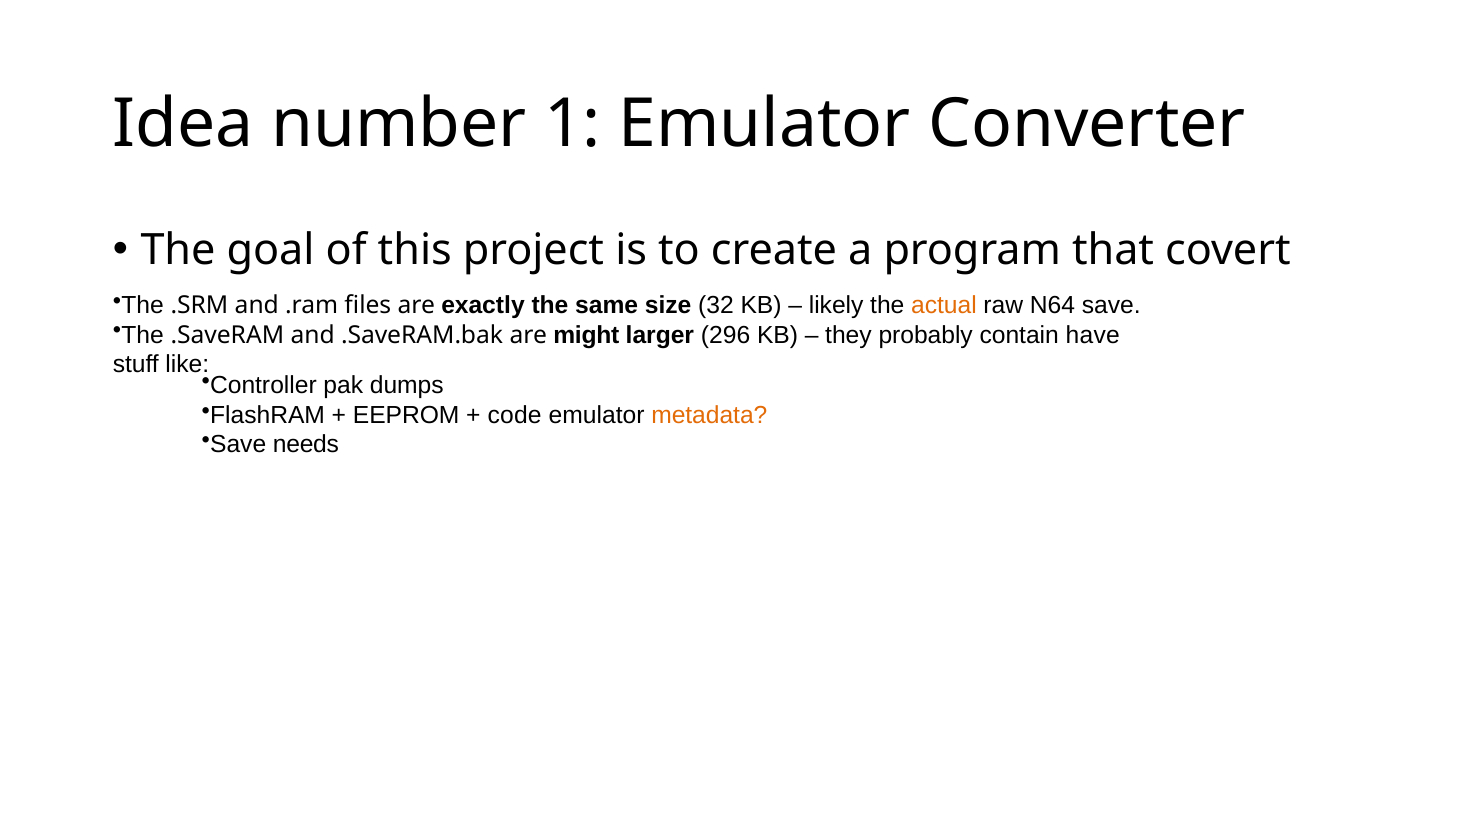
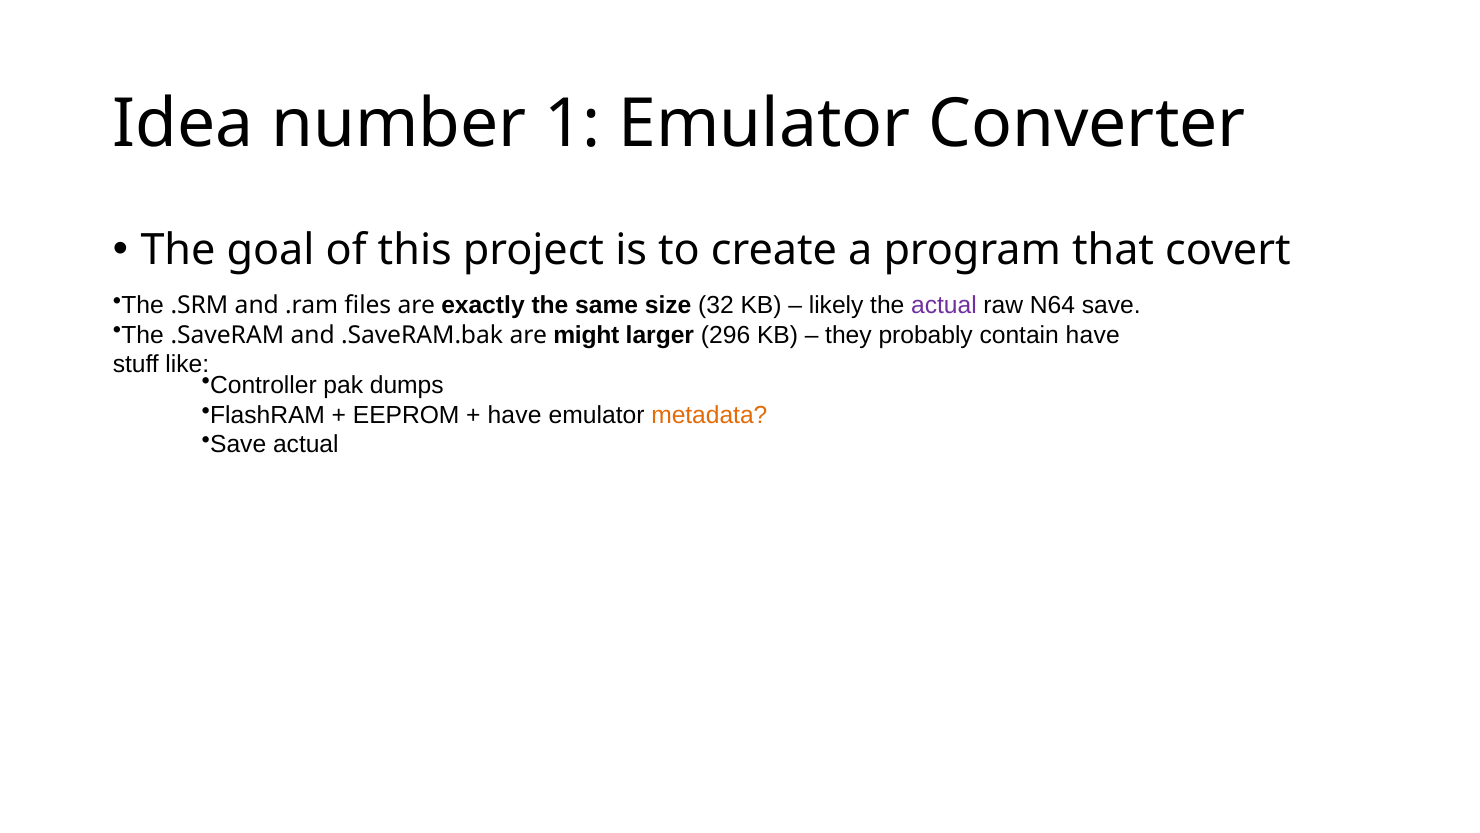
actual at (944, 305) colour: orange -> purple
code at (515, 415): code -> have
Save needs: needs -> actual
